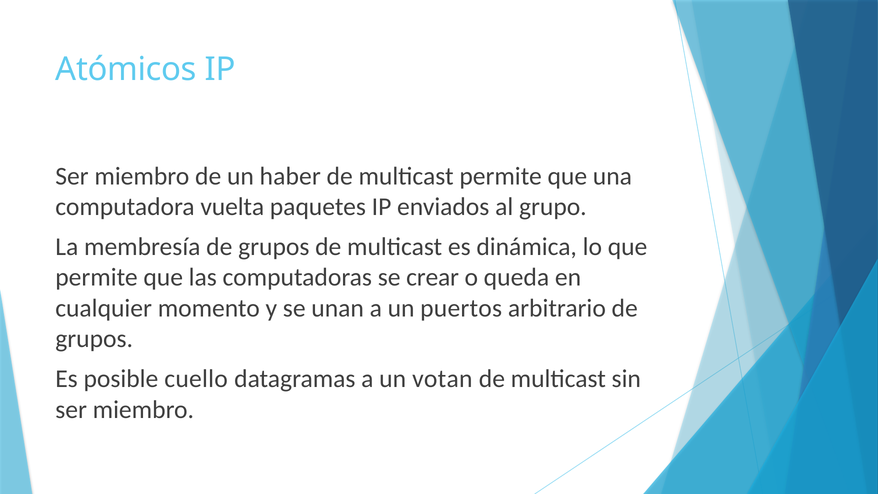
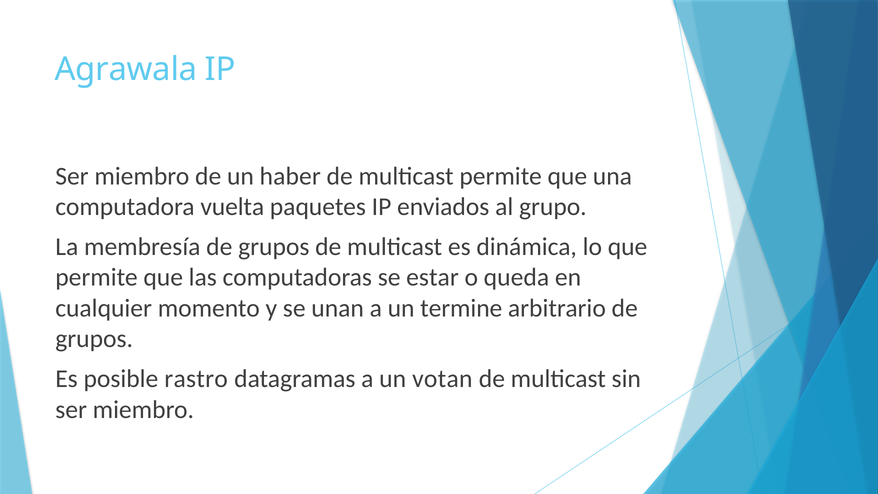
Atómicos: Atómicos -> Agrawala
crear: crear -> estar
puertos: puertos -> termine
cuello: cuello -> rastro
